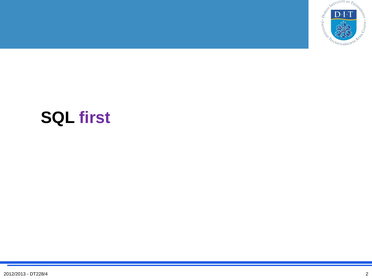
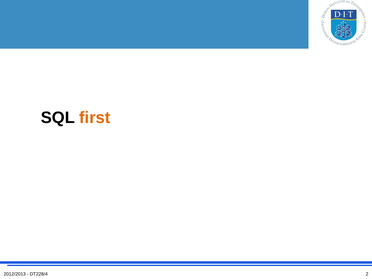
first colour: purple -> orange
